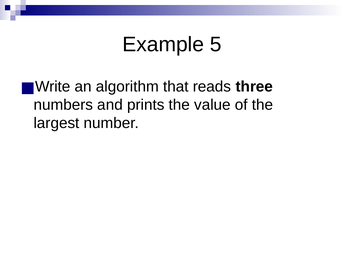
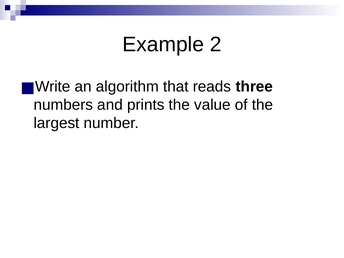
5: 5 -> 2
